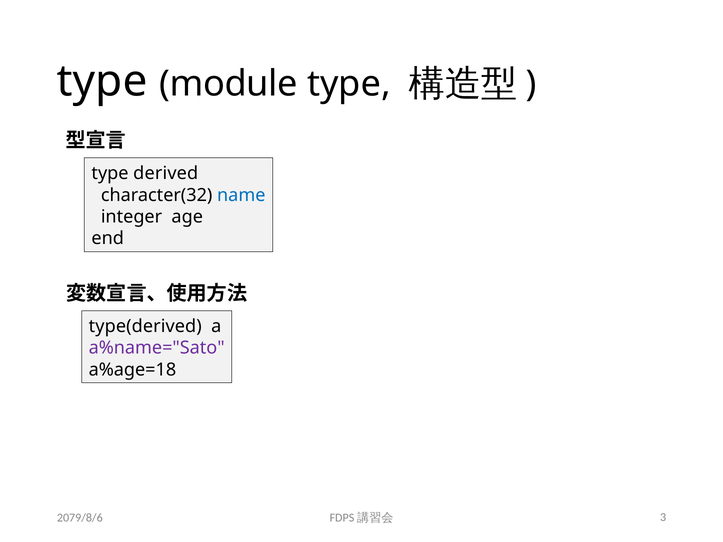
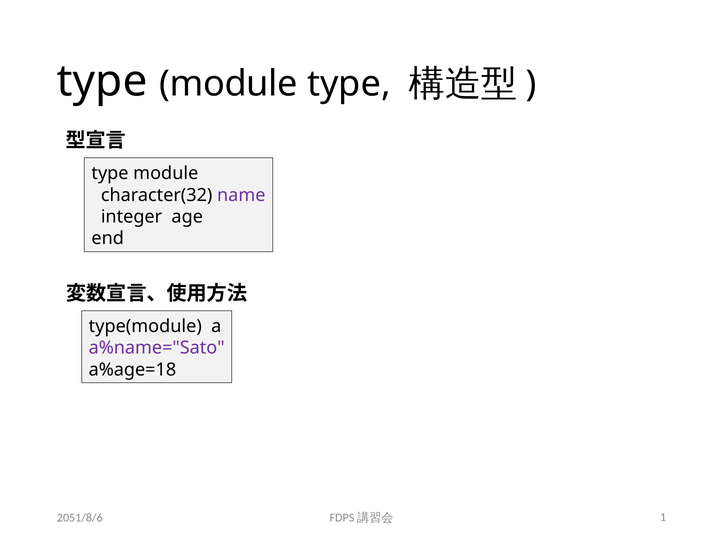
derived at (166, 174): derived -> module
name colour: blue -> purple
type(derived: type(derived -> type(module
2079/8/6: 2079/8/6 -> 2051/8/6
3: 3 -> 1
